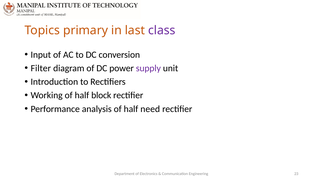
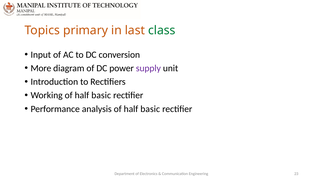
class colour: purple -> green
Filter: Filter -> More
Working of half block: block -> basic
analysis of half need: need -> basic
